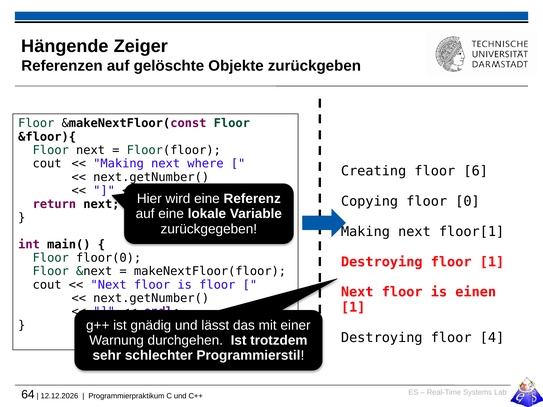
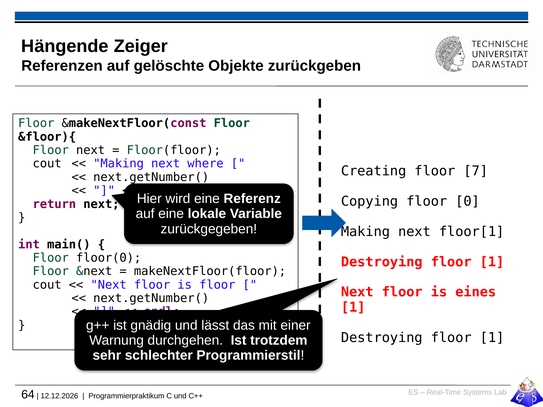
6: 6 -> 7
einen: einen -> eines
4 at (492, 338): 4 -> 1
